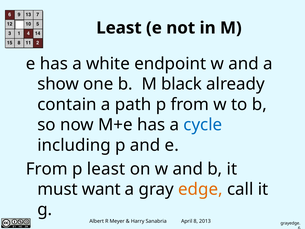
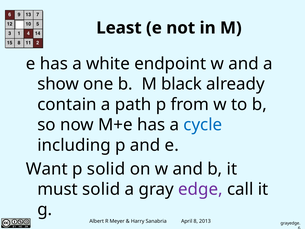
From at (47, 169): From -> Want
p least: least -> solid
must want: want -> solid
edge colour: orange -> purple
